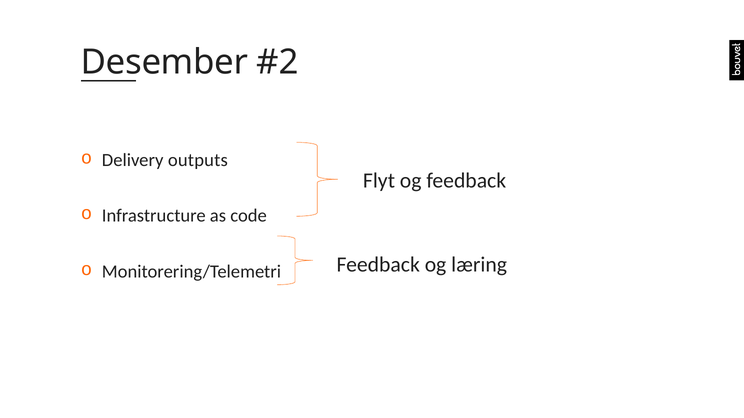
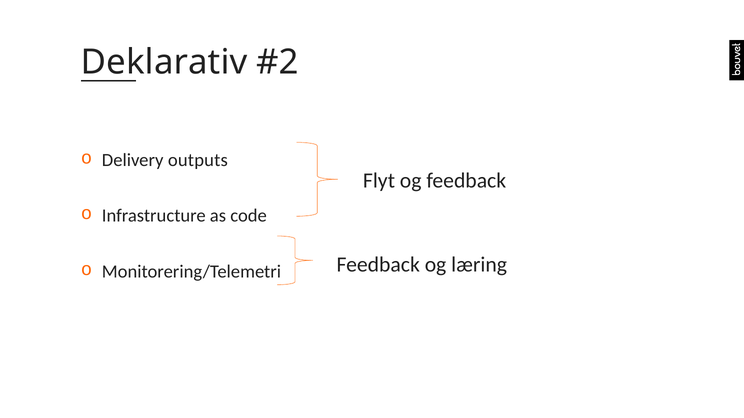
Desember: Desember -> Deklarativ
